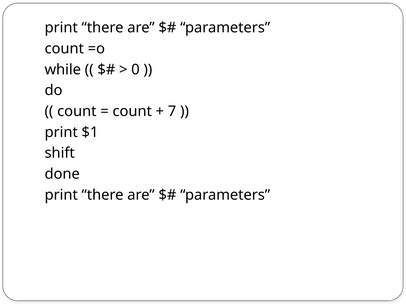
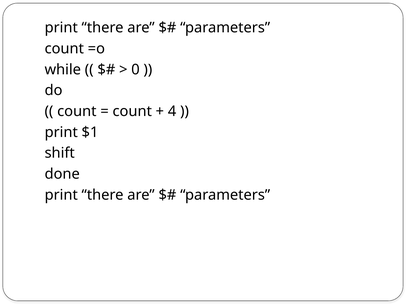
7: 7 -> 4
